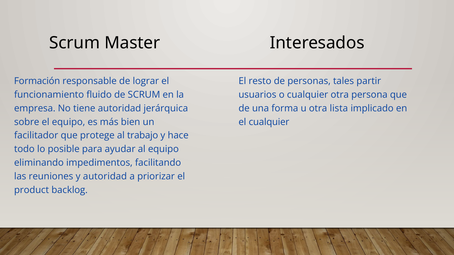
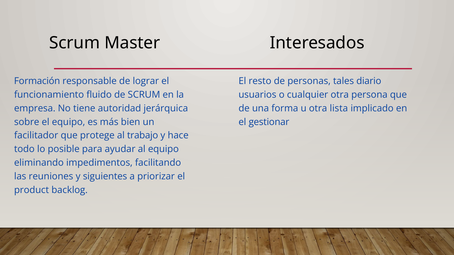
partir: partir -> diario
el cualquier: cualquier -> gestionar
y autoridad: autoridad -> siguientes
